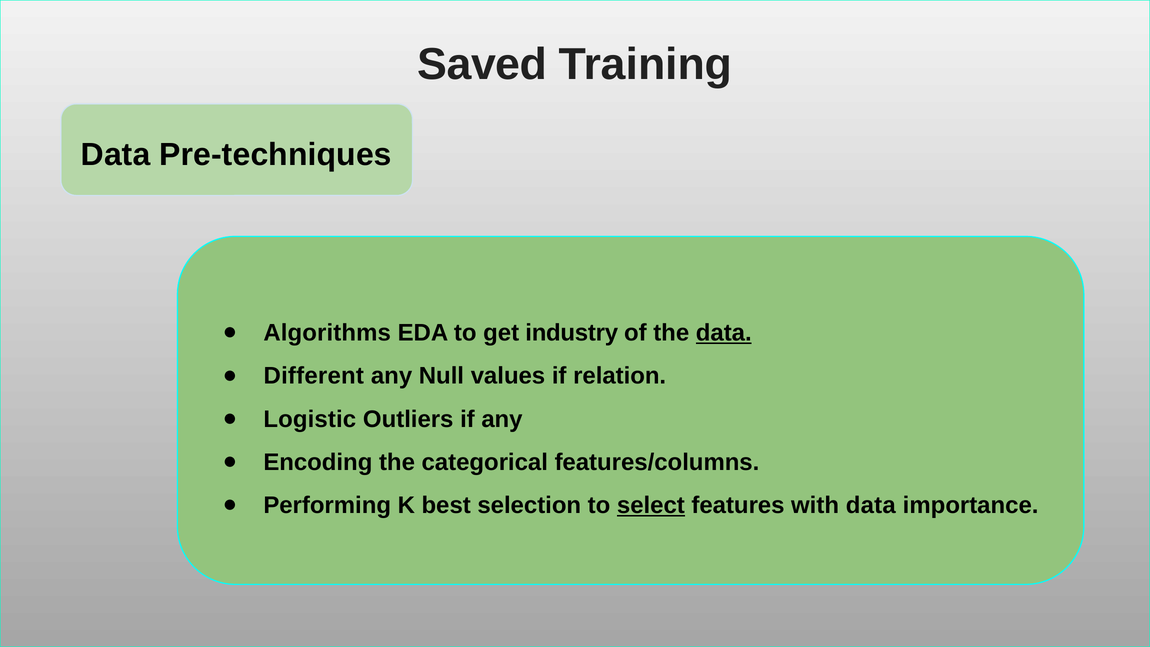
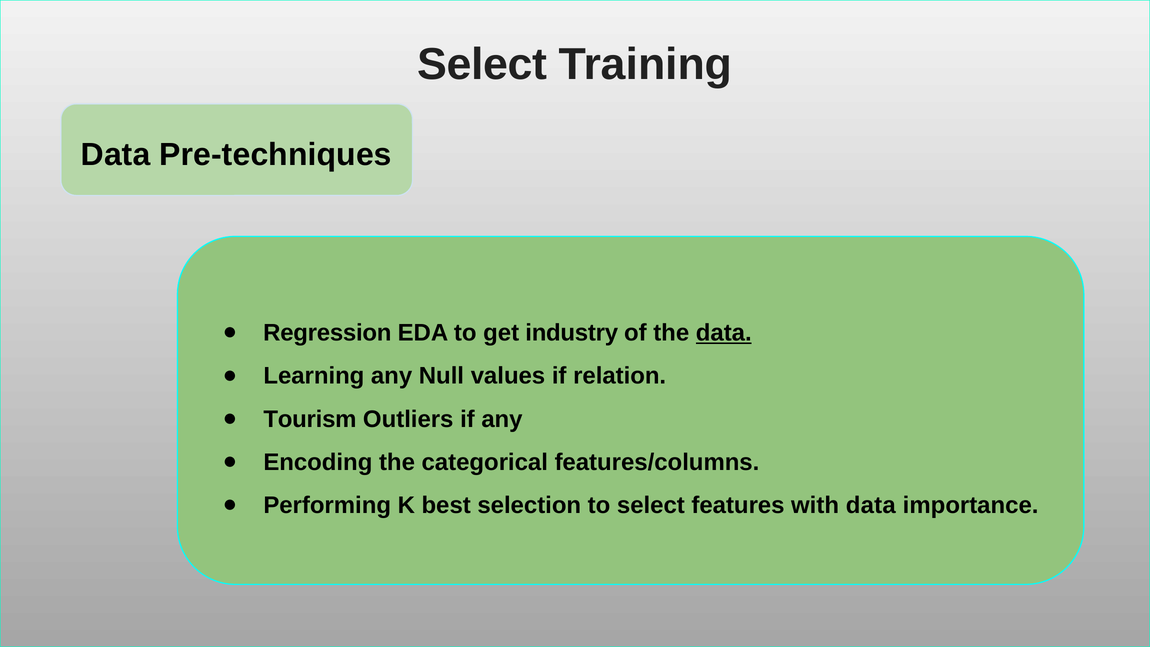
Saved at (482, 65): Saved -> Select
Algorithms: Algorithms -> Regression
Different: Different -> Learning
Logistic: Logistic -> Tourism
select at (651, 505) underline: present -> none
